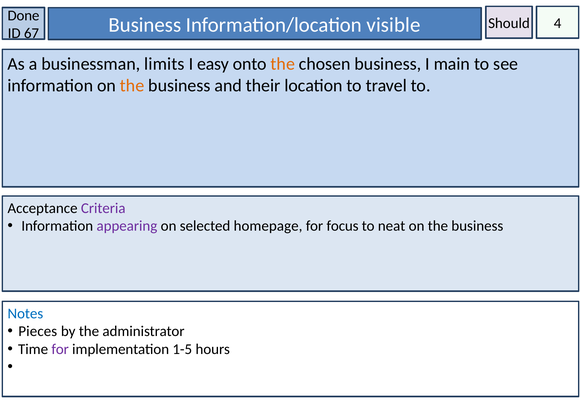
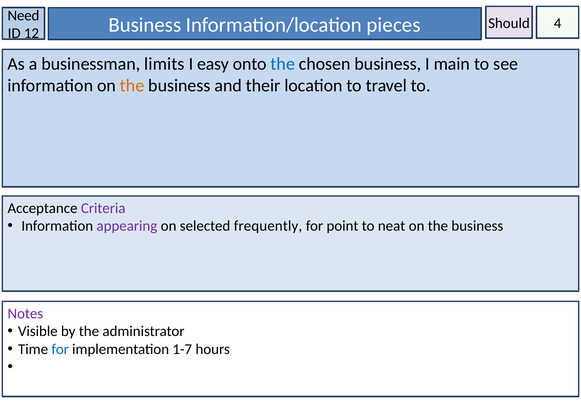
Done: Done -> Need
67: 67 -> 12
visible: visible -> pieces
the at (283, 64) colour: orange -> blue
homepage: homepage -> frequently
focus: focus -> point
Notes colour: blue -> purple
Pieces: Pieces -> Visible
for at (60, 349) colour: purple -> blue
1-5: 1-5 -> 1-7
